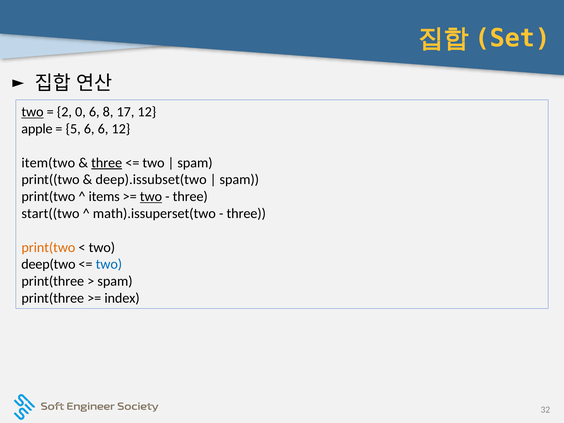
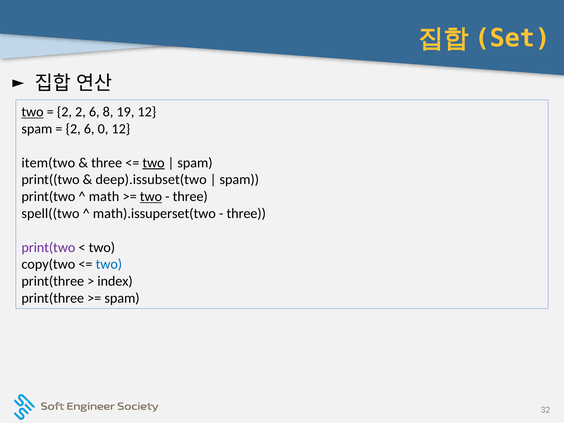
2 0: 0 -> 2
17: 17 -> 19
apple at (37, 129): apple -> spam
5 at (73, 129): 5 -> 2
6 6: 6 -> 0
three at (107, 163) underline: present -> none
two at (154, 163) underline: none -> present
items: items -> math
start((two: start((two -> spell((two
print(two at (48, 247) colour: orange -> purple
deep(two: deep(two -> copy(two
spam at (115, 281): spam -> index
index at (122, 298): index -> spam
